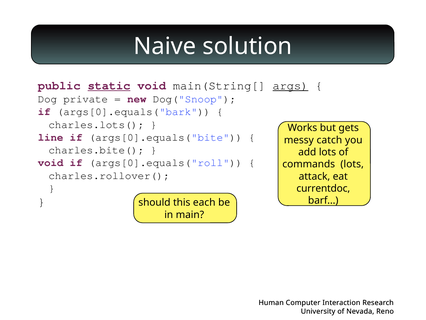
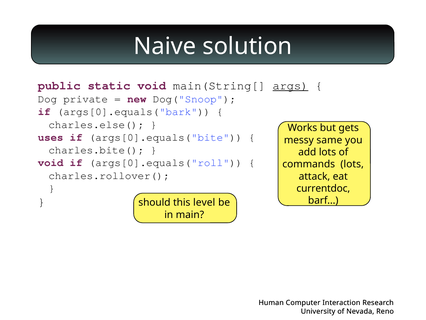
static underline: present -> none
charles.lots(: charles.lots( -> charles.else(
line: line -> uses
catch: catch -> same
each: each -> level
